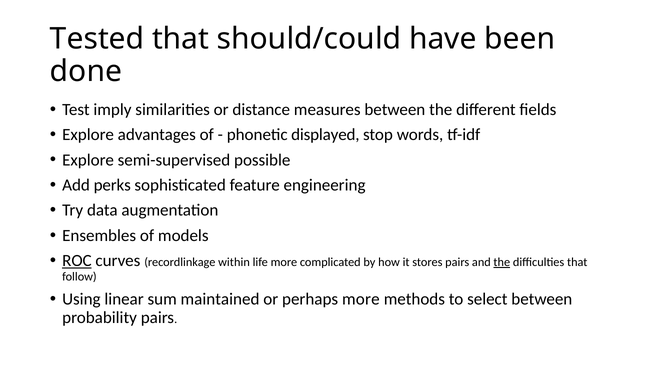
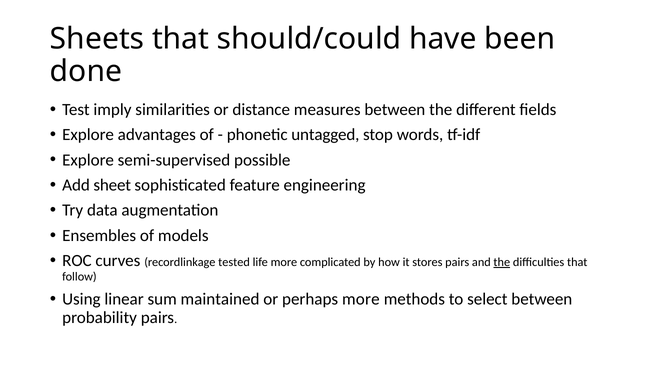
Tested: Tested -> Sheets
displayed: displayed -> untagged
perks: perks -> sheet
ROC underline: present -> none
within: within -> tested
